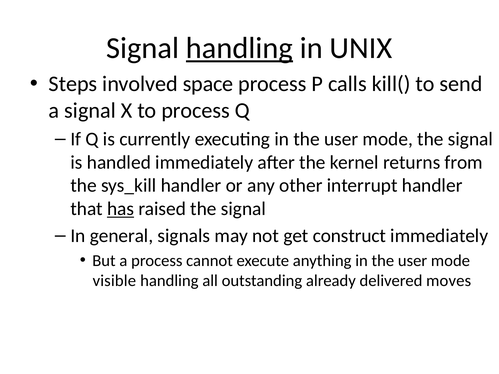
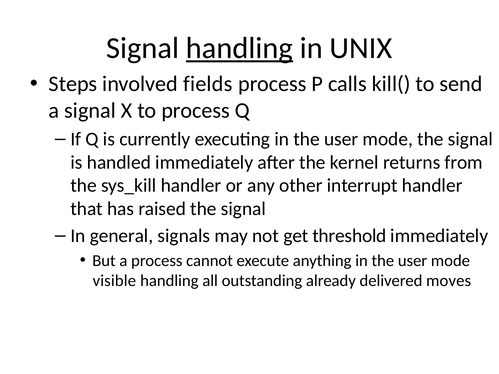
space: space -> fields
has underline: present -> none
construct: construct -> threshold
